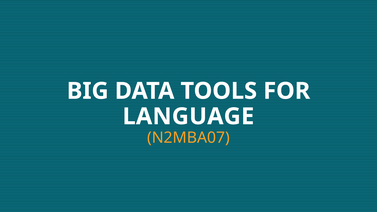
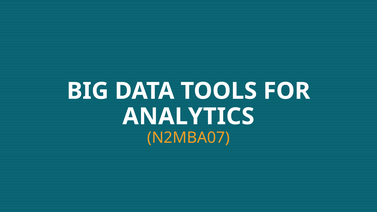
LANGUAGE: LANGUAGE -> ANALYTICS
